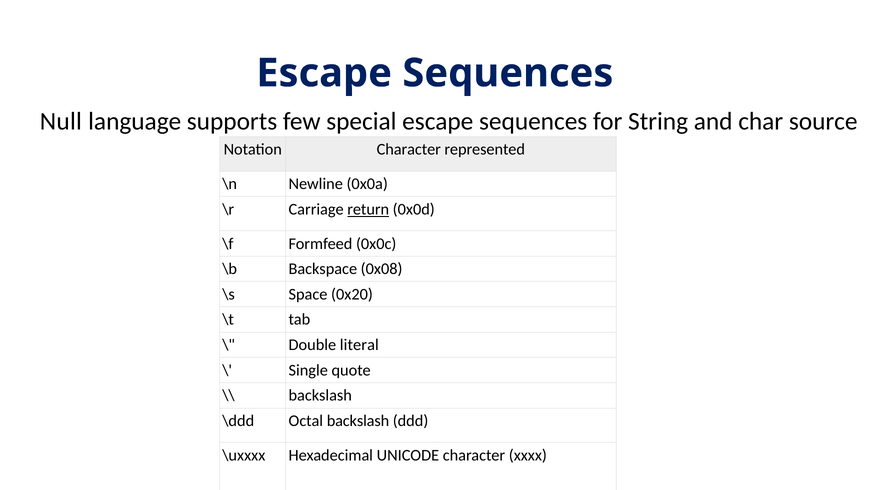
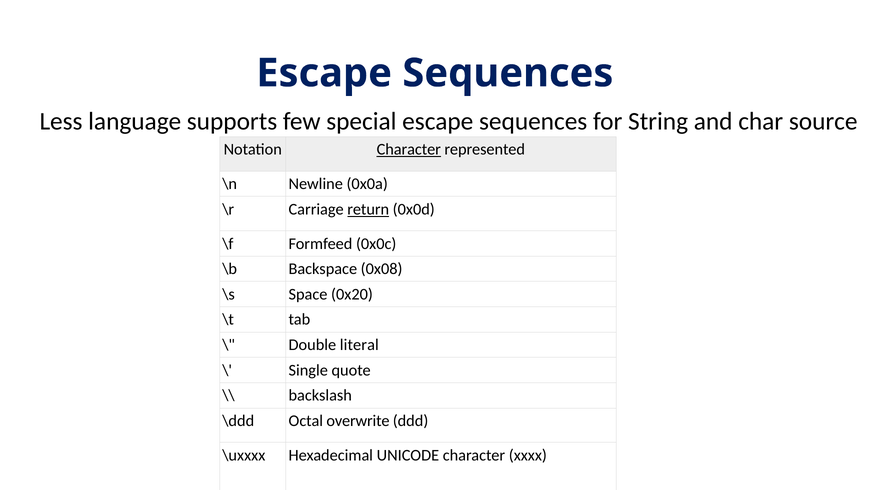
Null: Null -> Less
Character at (409, 149) underline: none -> present
Octal backslash: backslash -> overwrite
